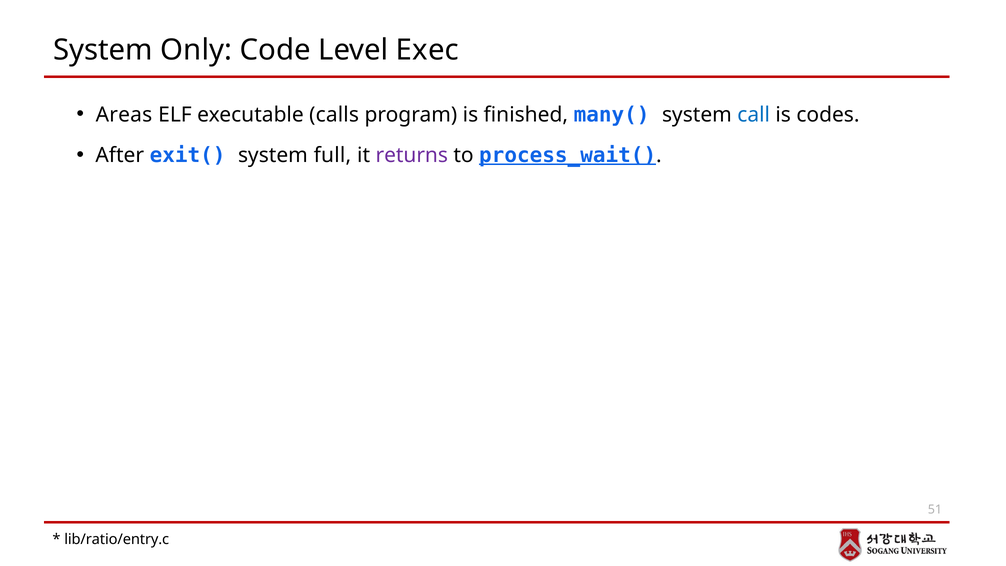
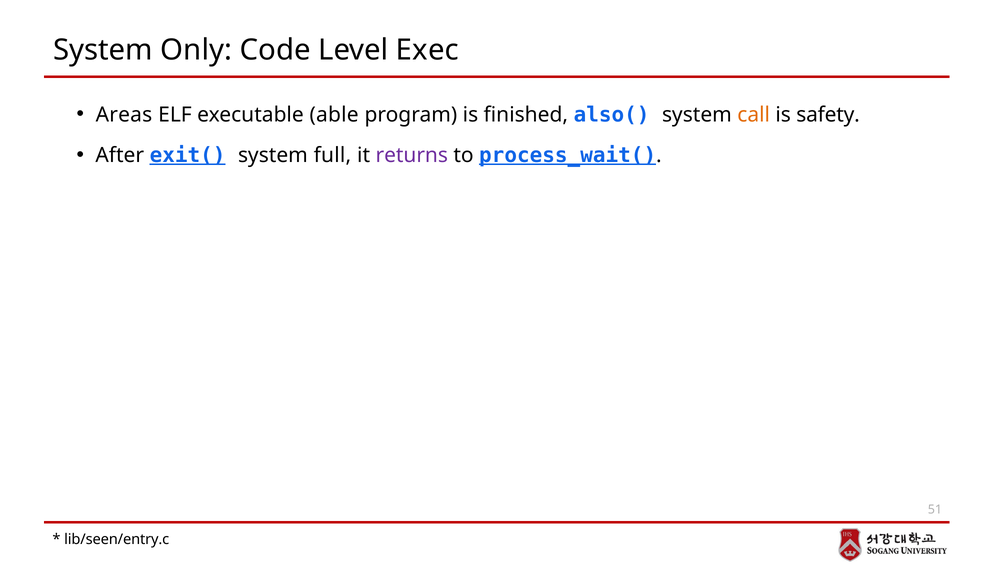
calls: calls -> able
many(: many( -> also(
call colour: blue -> orange
codes: codes -> safety
exit( underline: none -> present
lib/ratio/entry.c: lib/ratio/entry.c -> lib/seen/entry.c
